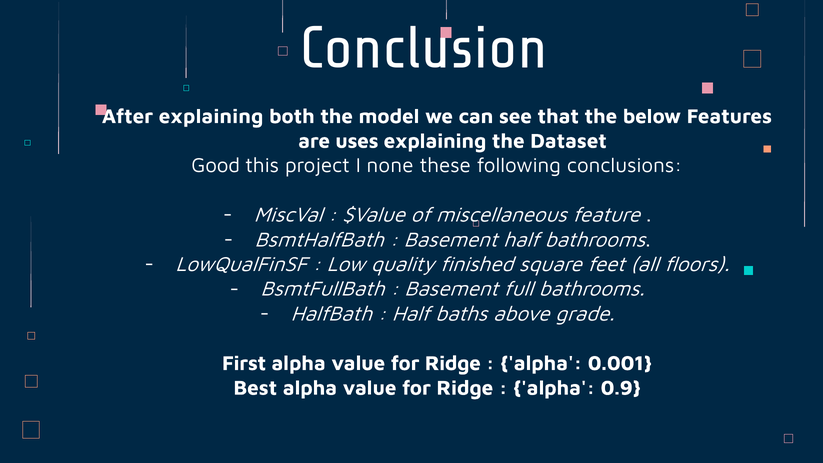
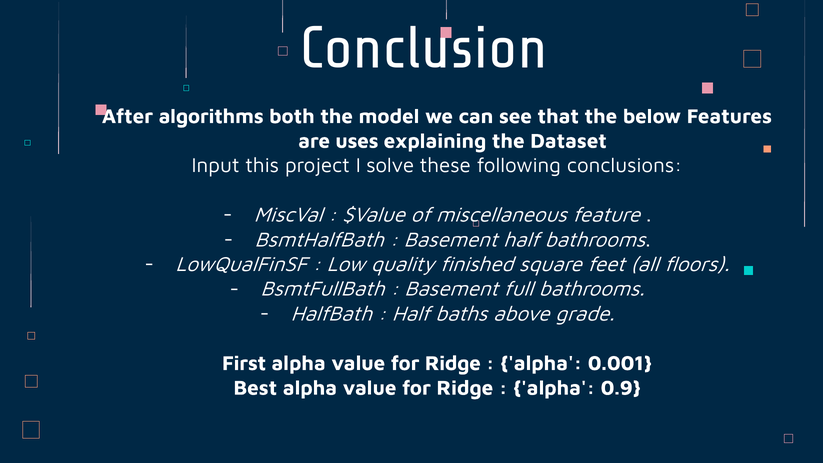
After explaining: explaining -> algorithms
Good: Good -> Input
none: none -> solve
